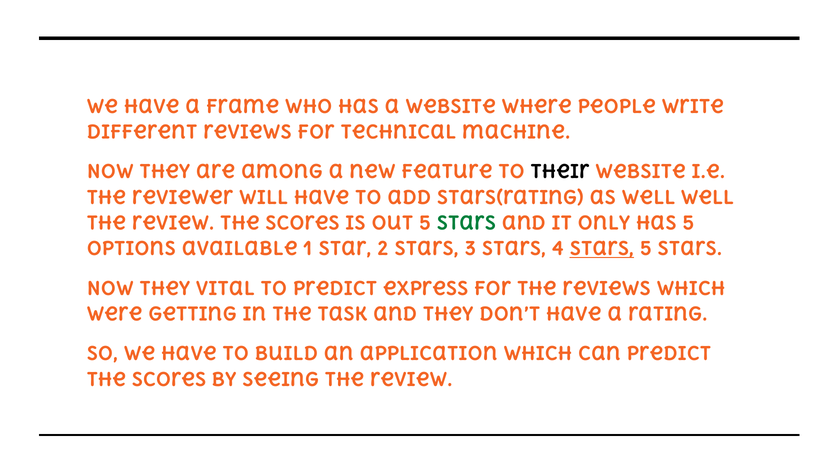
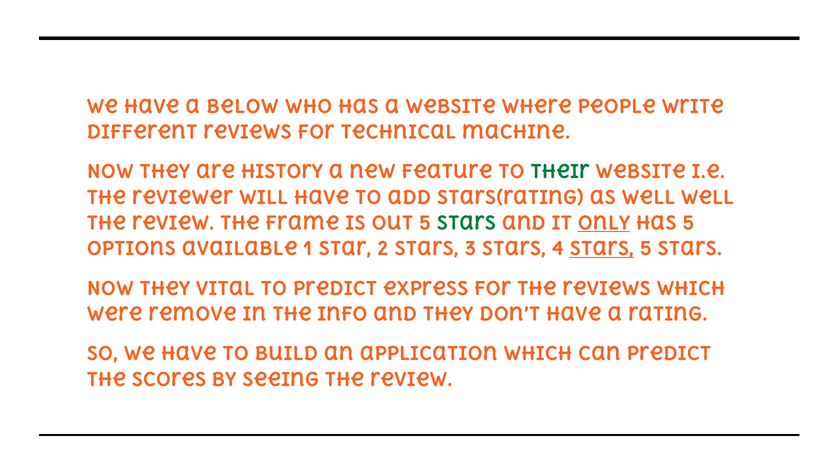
frame: frame -> below
among: among -> history
their colour: black -> green
review The scores: scores -> frame
only underline: none -> present
getting: getting -> remove
task: task -> info
